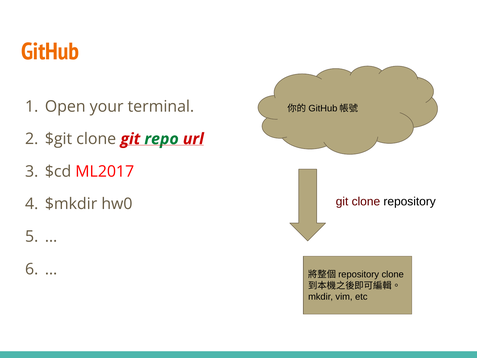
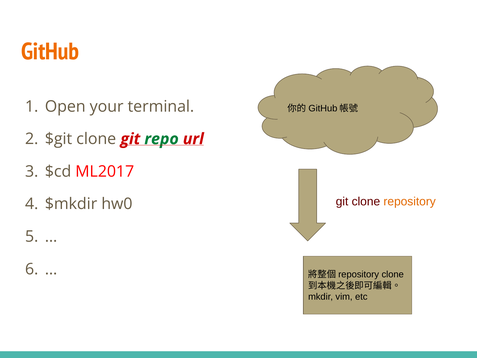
repository colour: black -> orange
